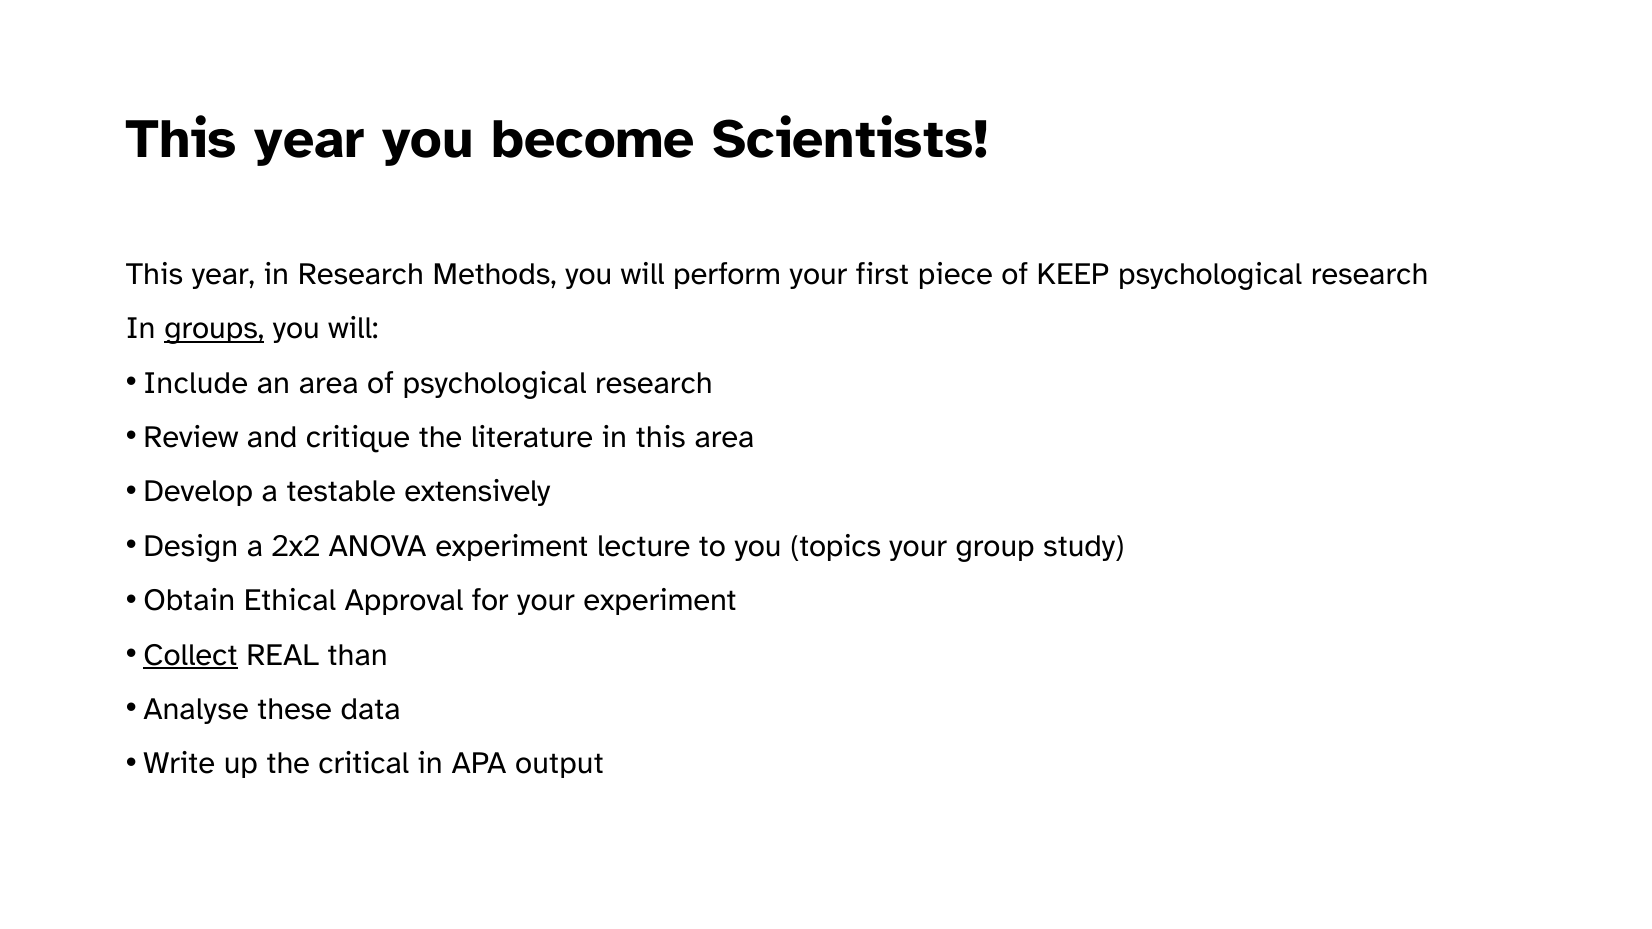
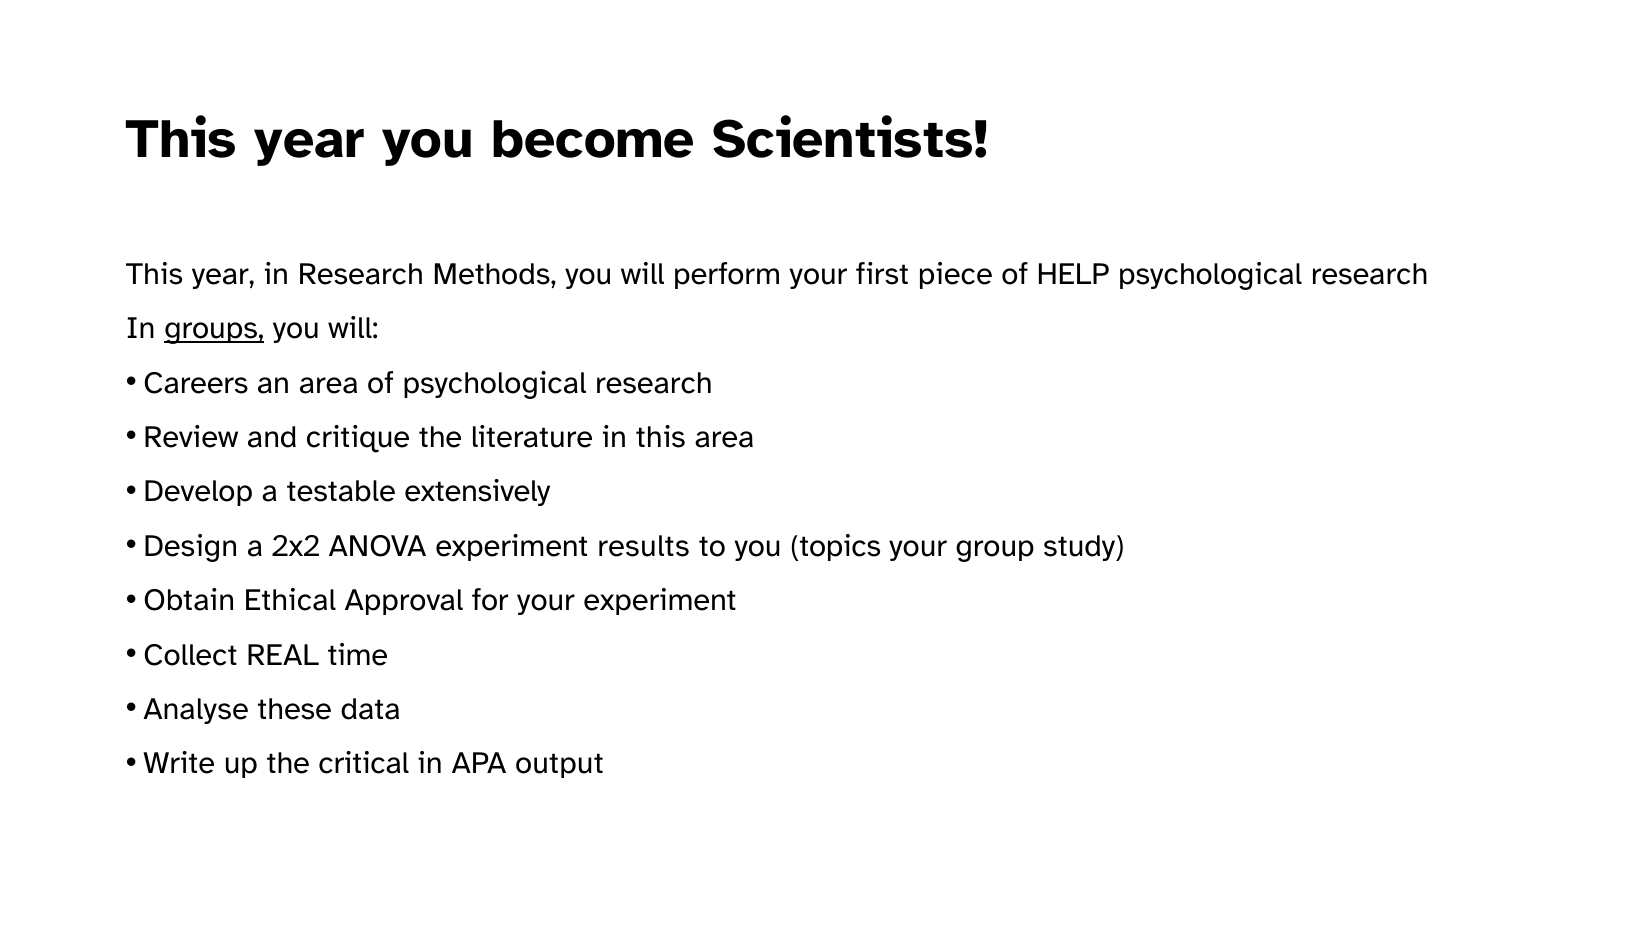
KEEP: KEEP -> HELP
Include: Include -> Careers
lecture: lecture -> results
Collect underline: present -> none
than: than -> time
